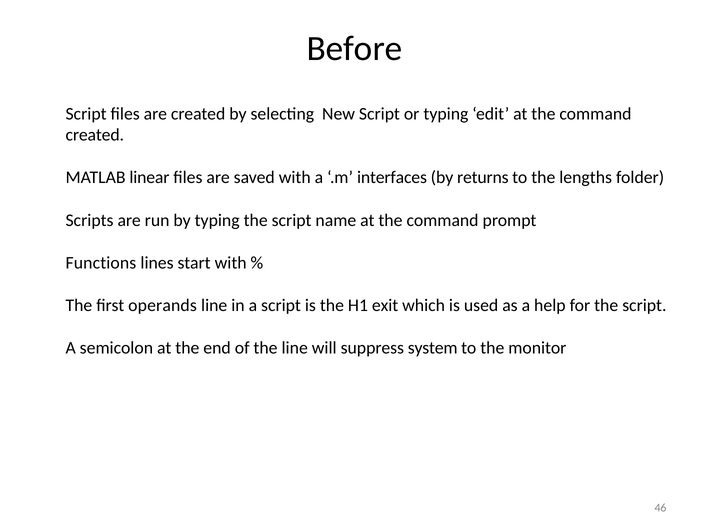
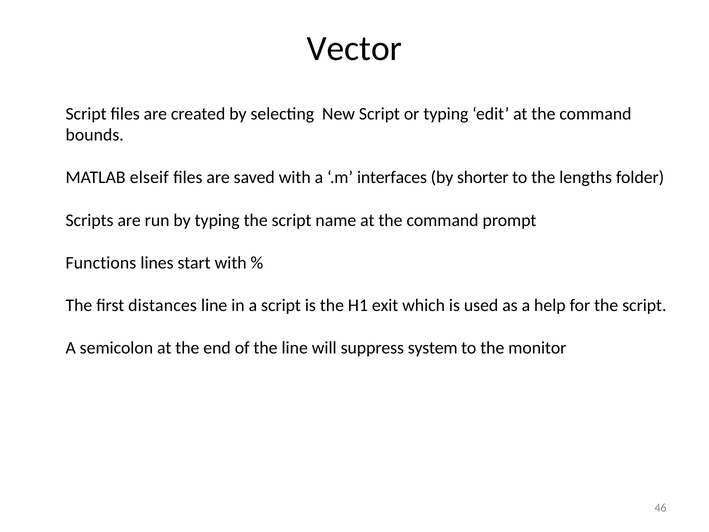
Before: Before -> Vector
created at (95, 135): created -> bounds
linear: linear -> elseif
returns: returns -> shorter
operands: operands -> distances
